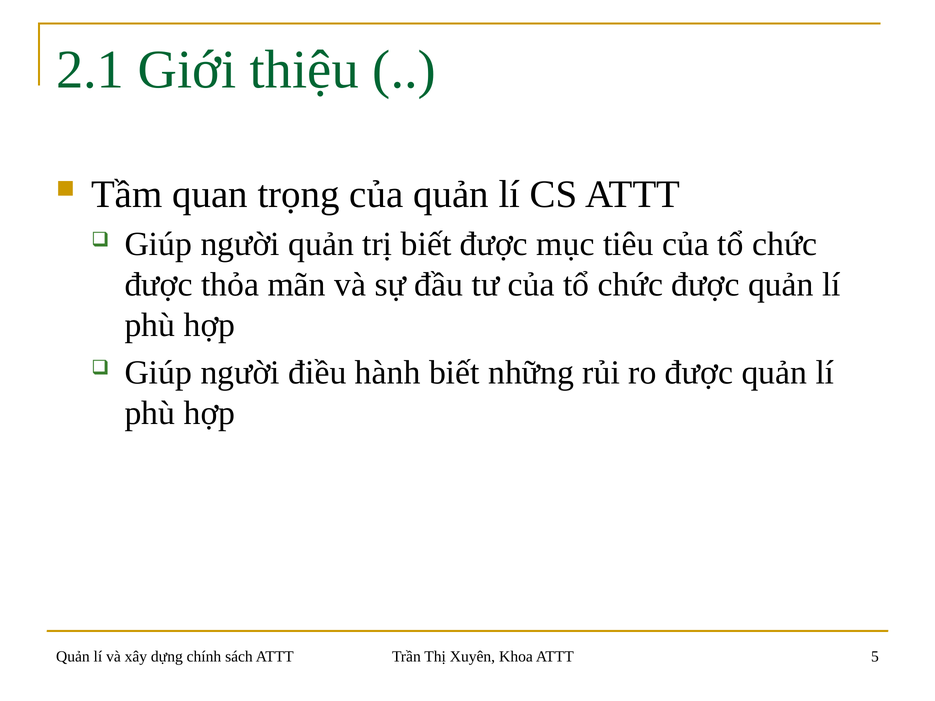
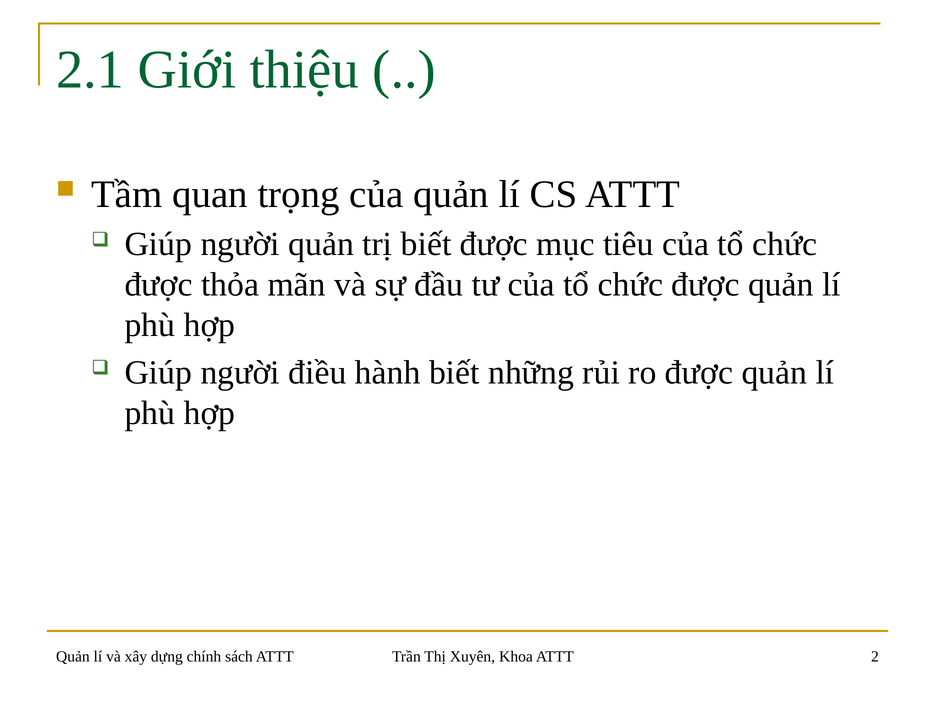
5: 5 -> 2
